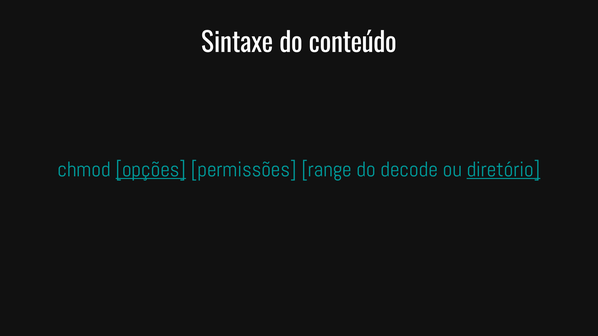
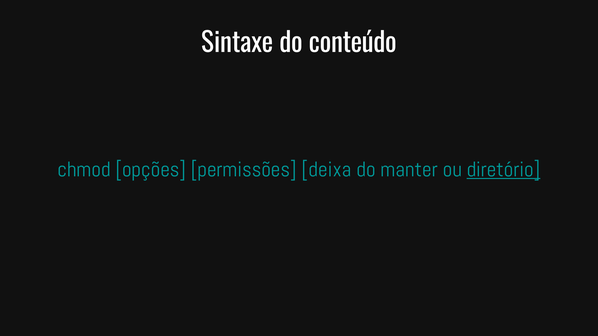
opções underline: present -> none
range: range -> deixa
decode: decode -> manter
